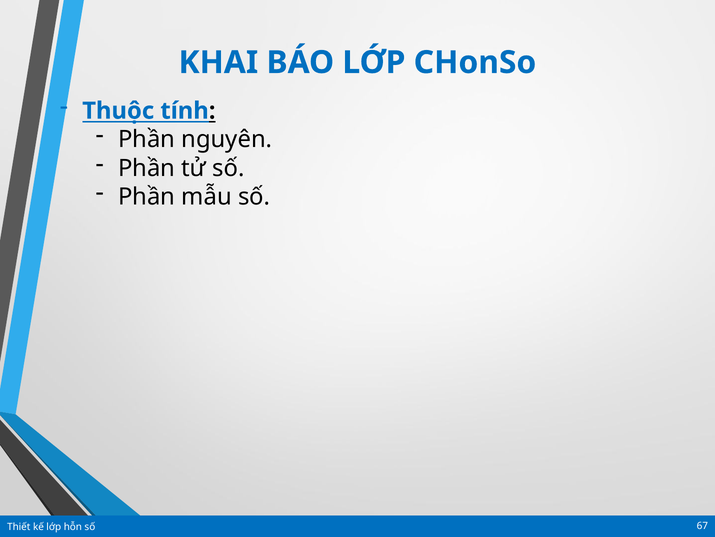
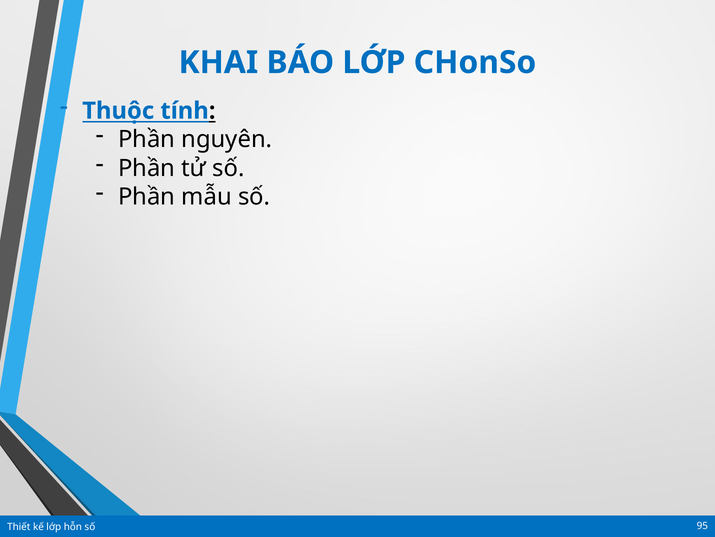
67: 67 -> 95
